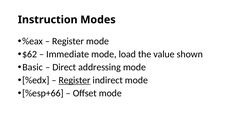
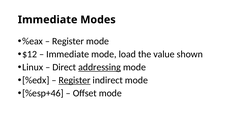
Instruction at (48, 20): Instruction -> Immediate
$62: $62 -> $12
Basic: Basic -> Linux
addressing underline: none -> present
%esp+66: %esp+66 -> %esp+46
